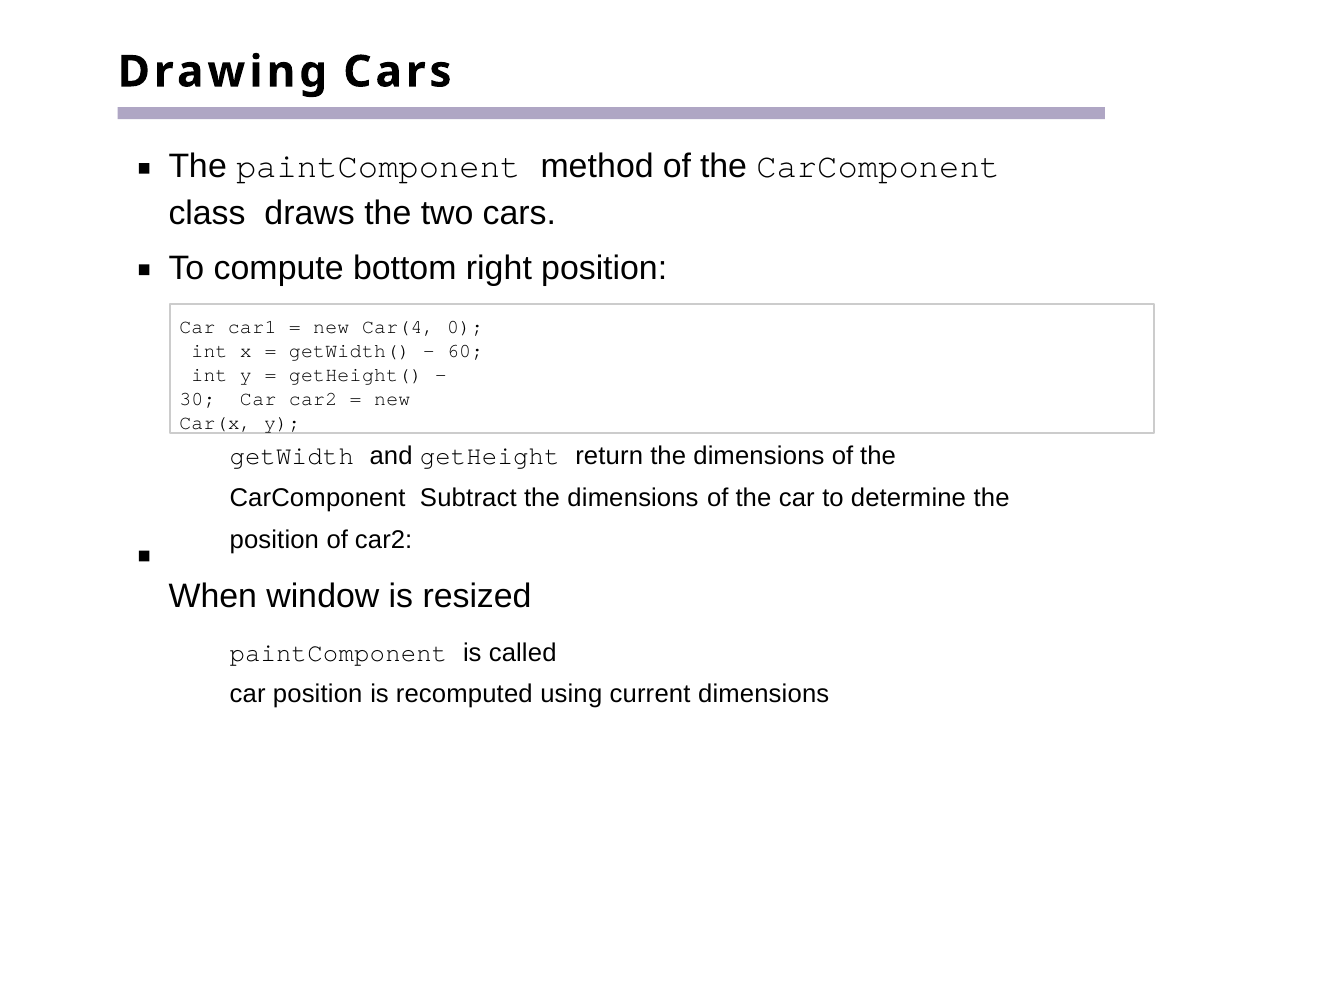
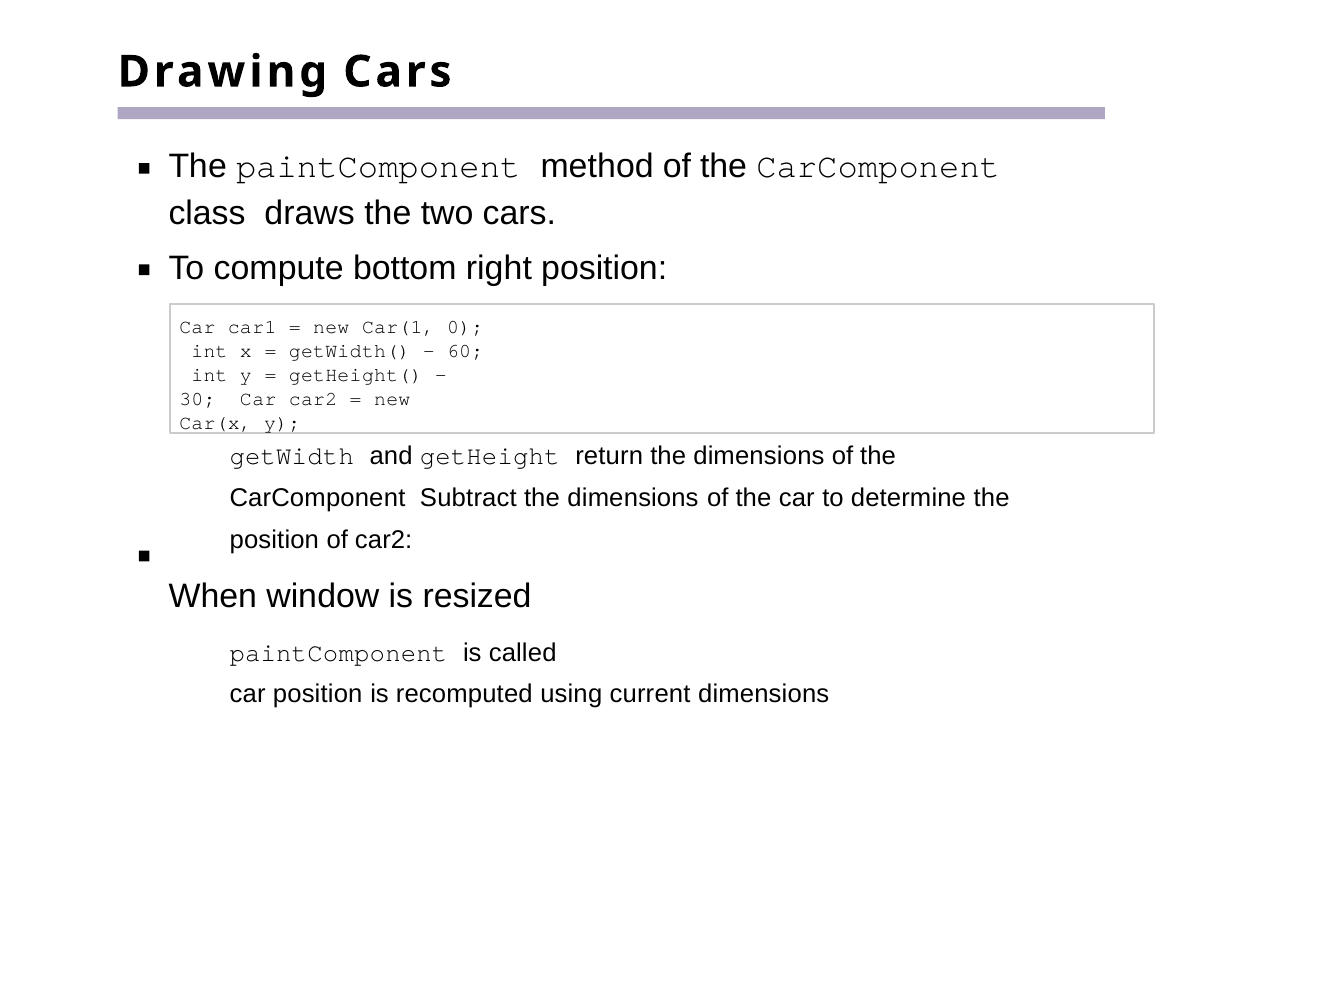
Car(4: Car(4 -> Car(1
